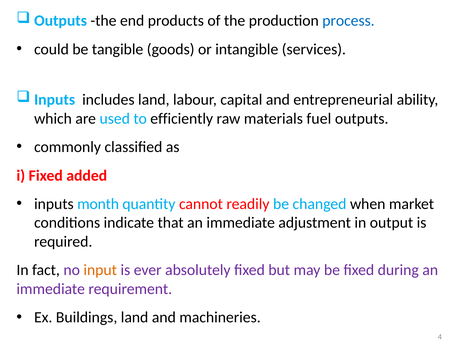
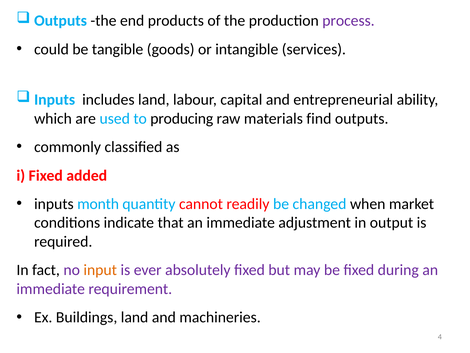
process colour: blue -> purple
efficiently: efficiently -> producing
fuel: fuel -> find
